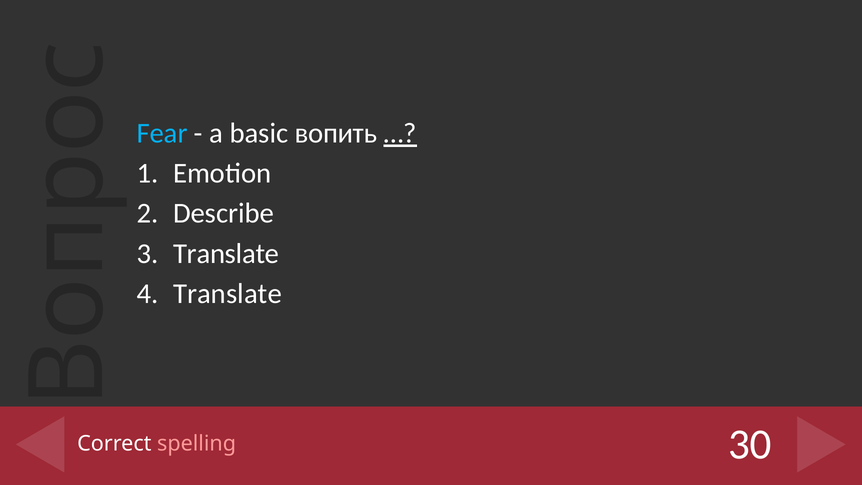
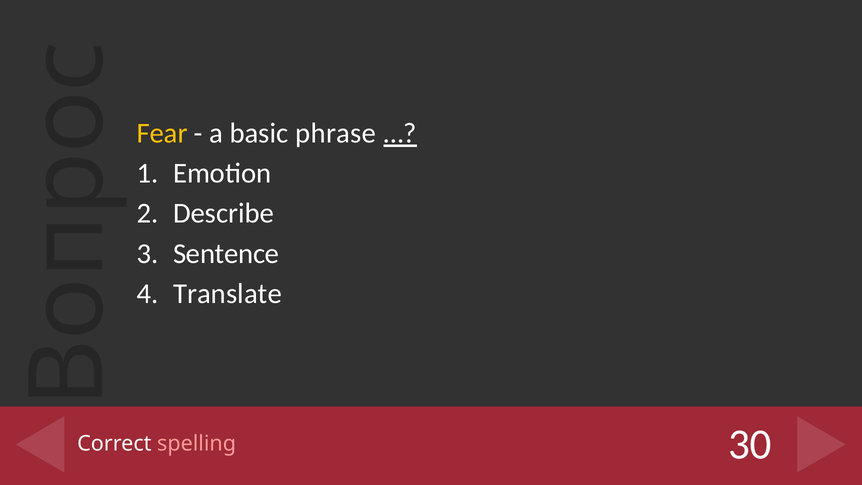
Fear colour: light blue -> yellow
вопить: вопить -> phrase
Translate at (226, 253): Translate -> Sentence
